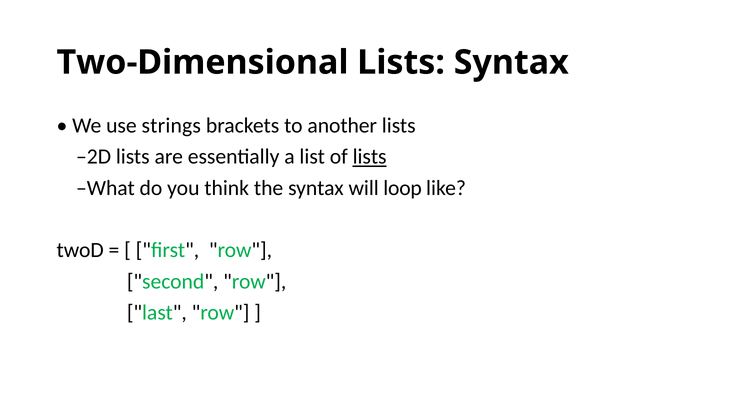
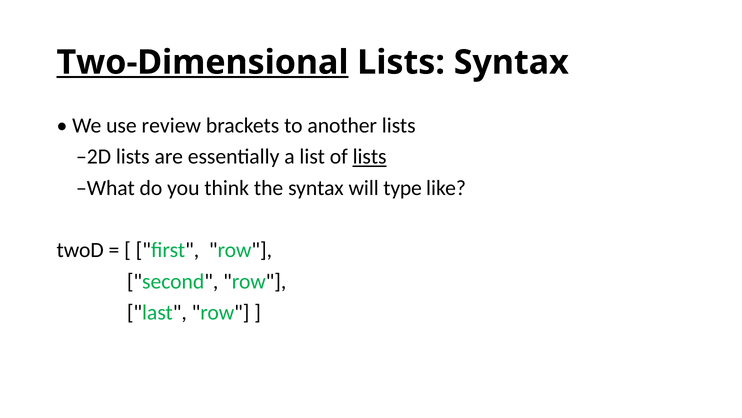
Two-Dimensional underline: none -> present
strings: strings -> review
loop: loop -> type
